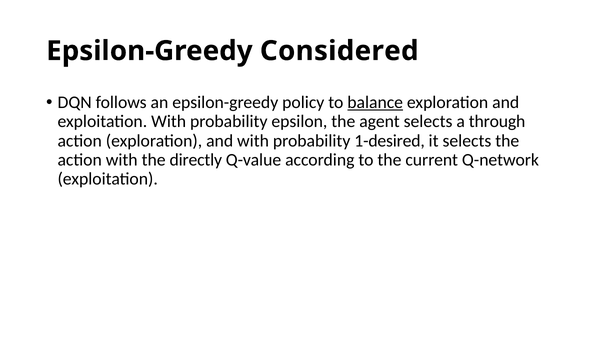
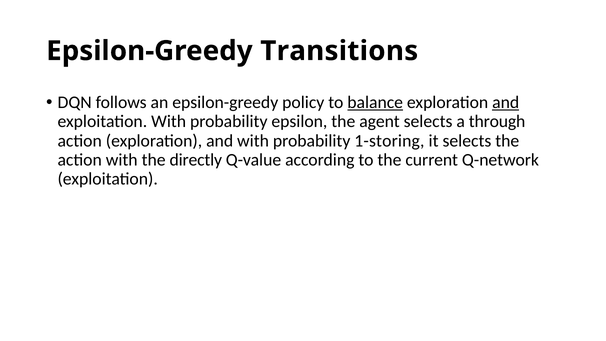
Considered: Considered -> Transitions
and at (506, 102) underline: none -> present
1-desired: 1-desired -> 1-storing
